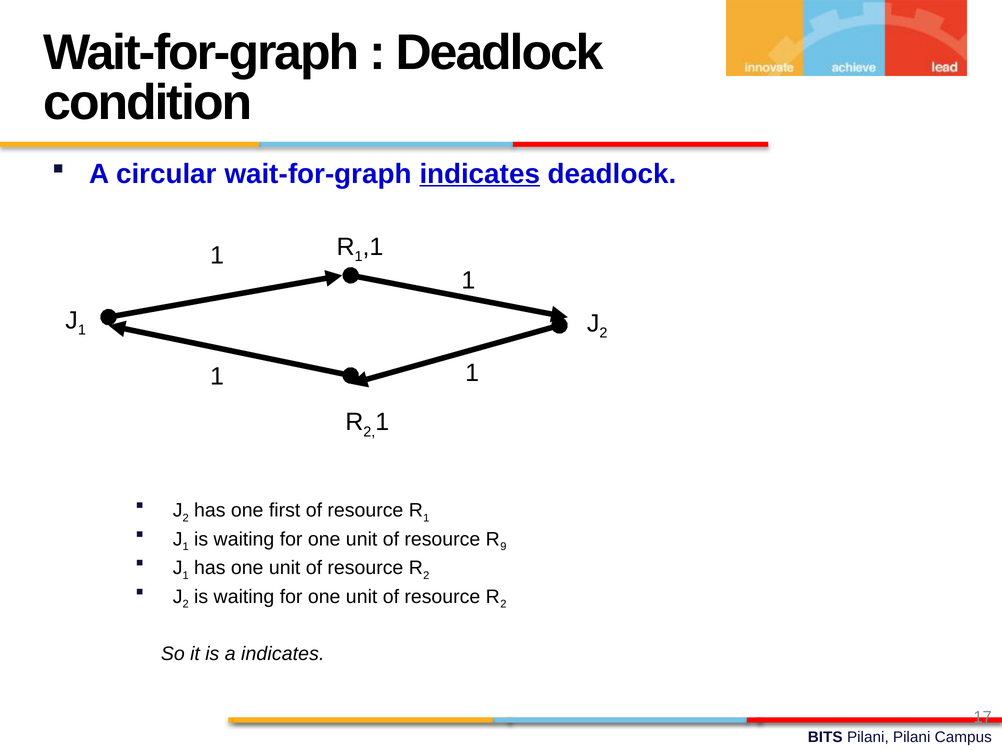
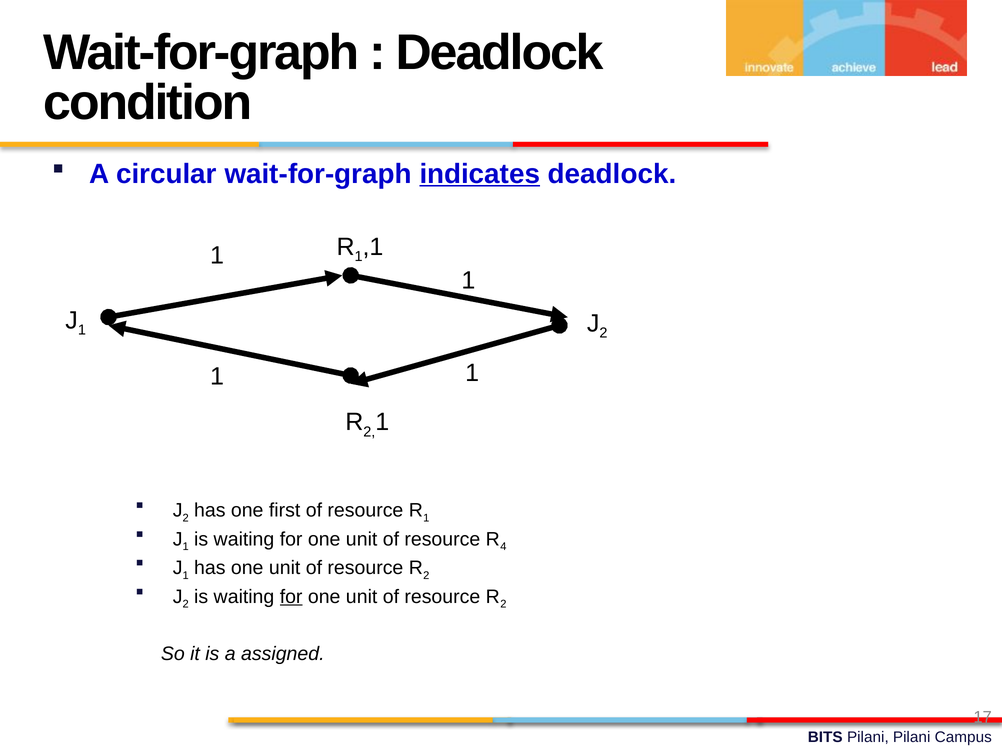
9: 9 -> 4
for at (291, 597) underline: none -> present
a indicates: indicates -> assigned
